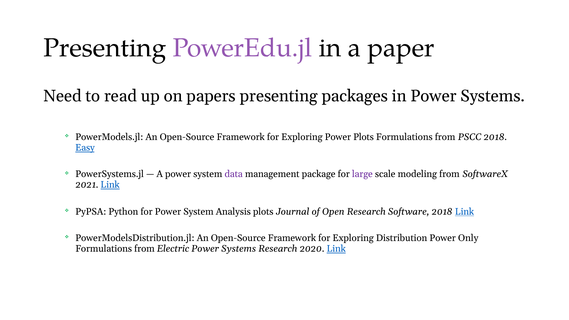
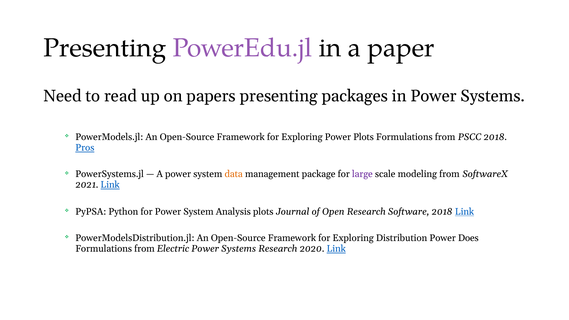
Easy: Easy -> Pros
data colour: purple -> orange
Only: Only -> Does
